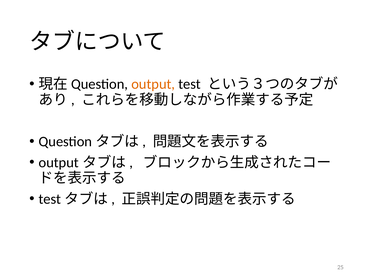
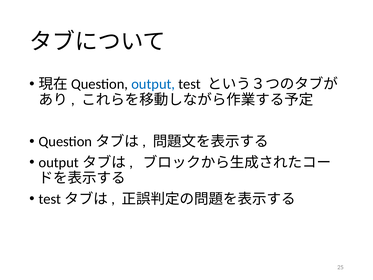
output colour: orange -> blue
